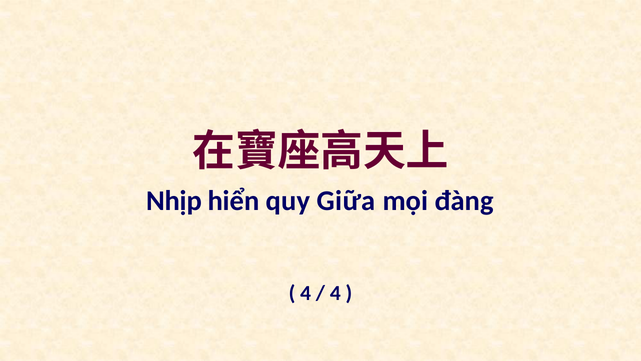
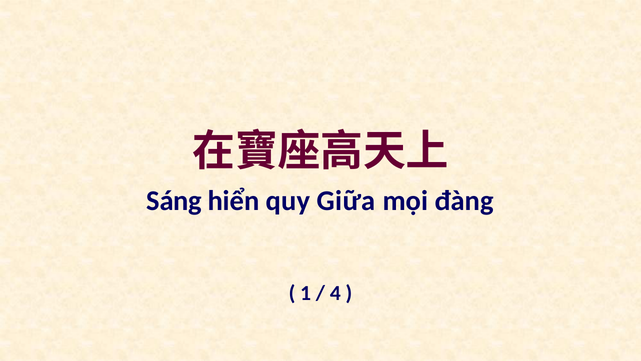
Nhịp: Nhịp -> Sáng
4 at (306, 293): 4 -> 1
